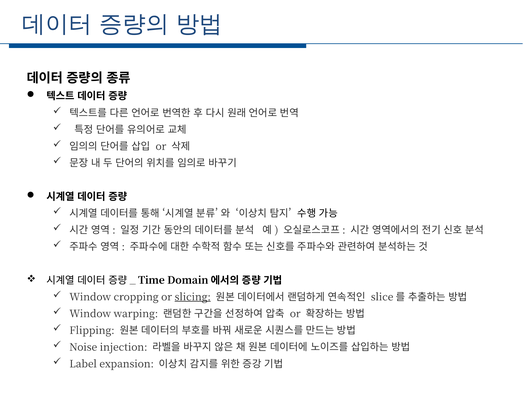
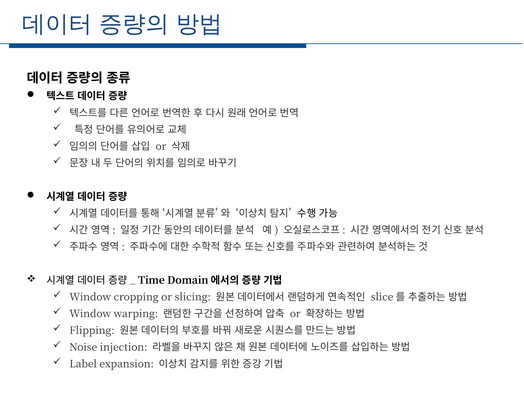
slicing underline: present -> none
